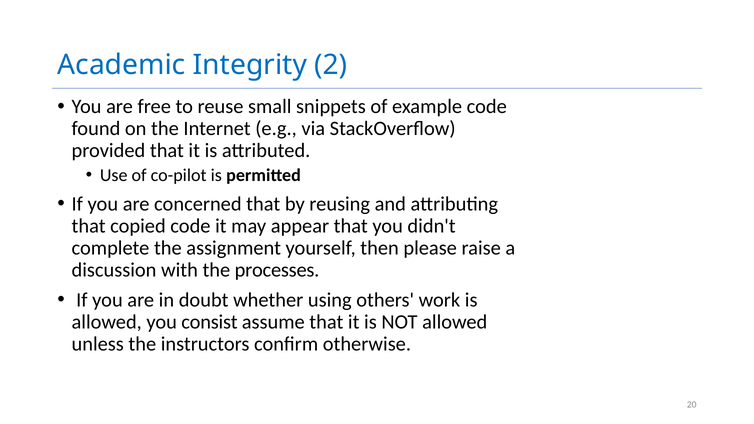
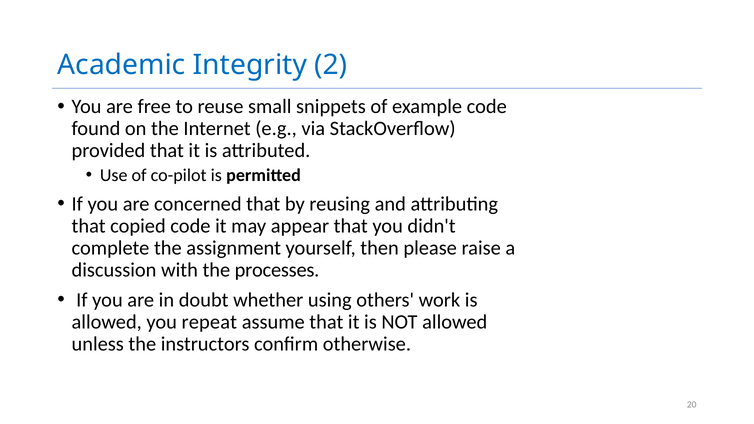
consist: consist -> repeat
